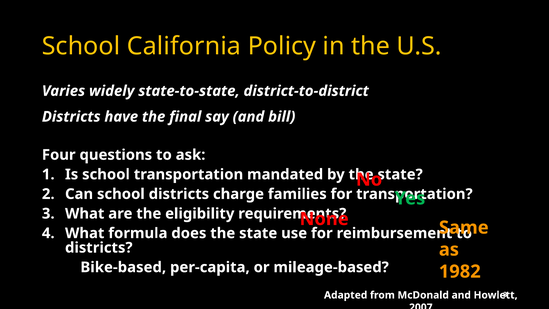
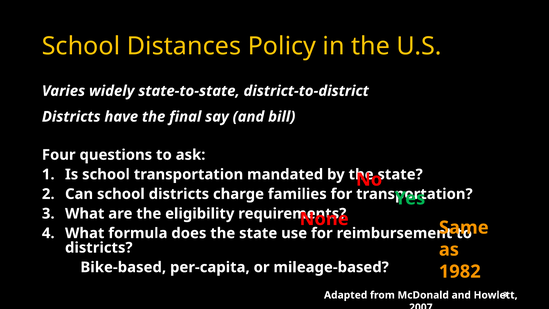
California: California -> Distances
